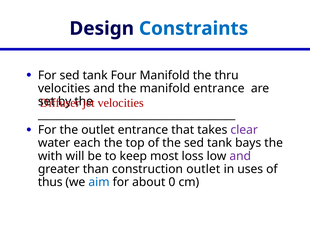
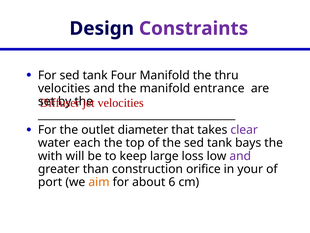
Constraints colour: blue -> purple
outlet entrance: entrance -> diameter
most: most -> large
construction outlet: outlet -> orifice
uses: uses -> your
thus: thus -> port
aim colour: blue -> orange
0: 0 -> 6
